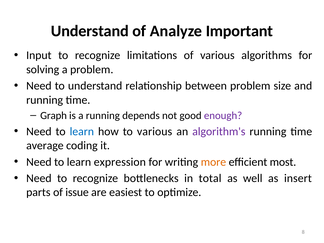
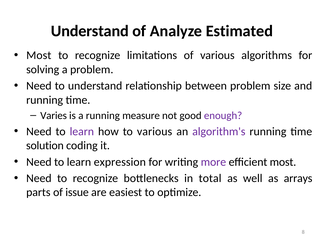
Important: Important -> Estimated
Input at (39, 55): Input -> Most
Graph: Graph -> Varies
depends: depends -> measure
learn at (82, 131) colour: blue -> purple
average: average -> solution
more colour: orange -> purple
insert: insert -> arrays
